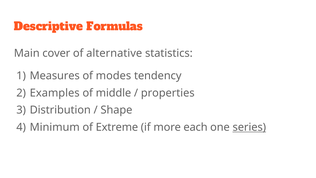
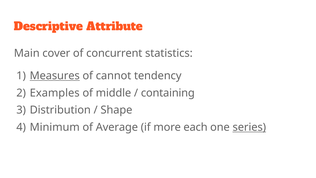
Formulas: Formulas -> Attribute
alternative: alternative -> concurrent
Measures underline: none -> present
modes: modes -> cannot
properties: properties -> containing
Extreme: Extreme -> Average
